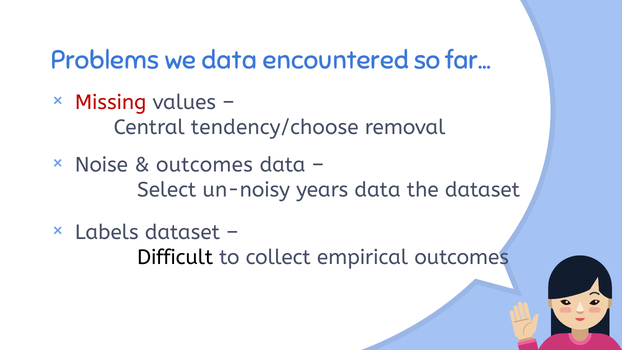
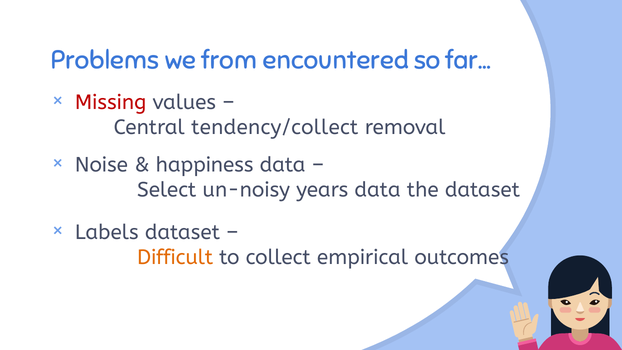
we data: data -> from
tendency/choose: tendency/choose -> tendency/collect
outcomes at (204, 165): outcomes -> happiness
Difficult colour: black -> orange
